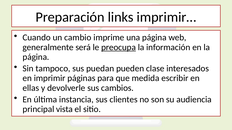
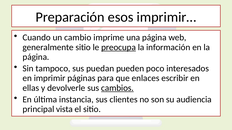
links: links -> esos
generalmente será: será -> sitio
clase: clase -> poco
medida: medida -> enlaces
cambios underline: none -> present
